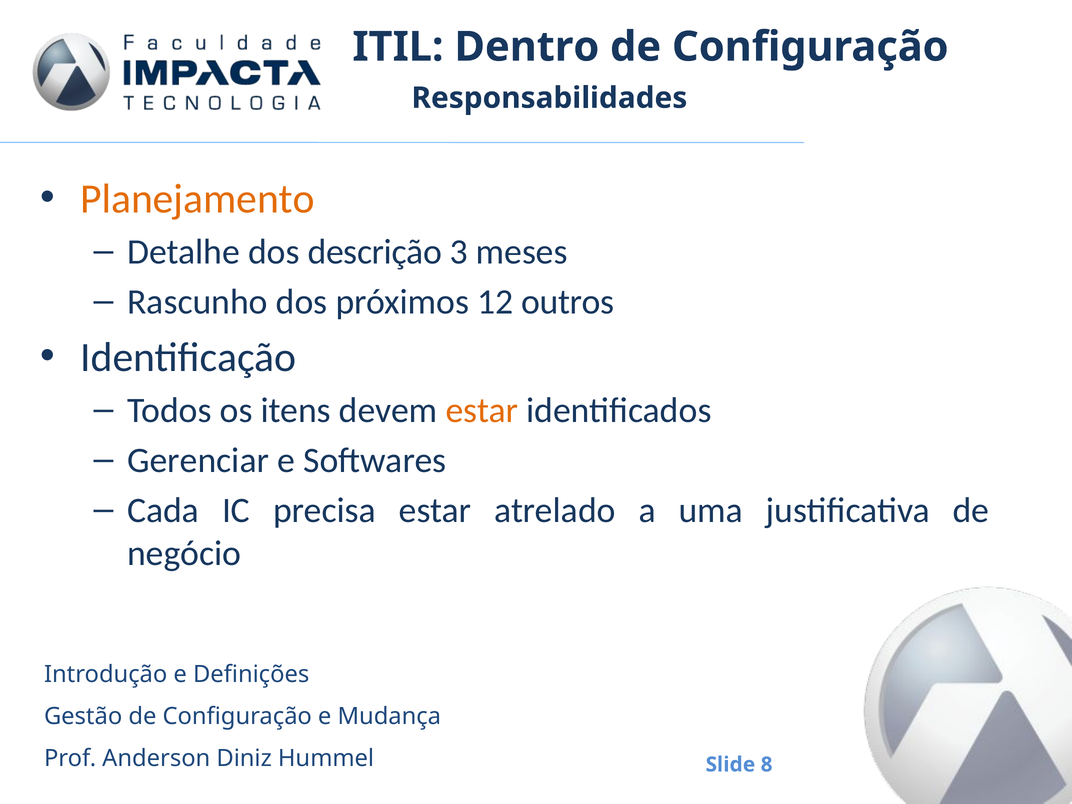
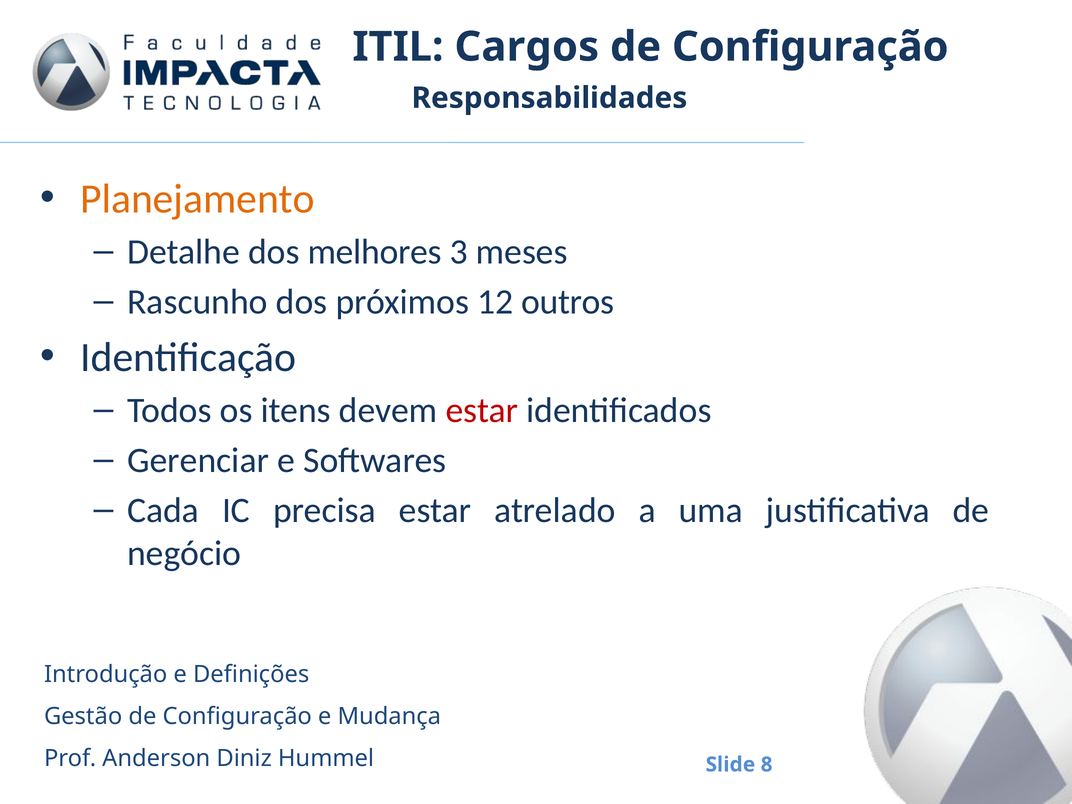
Dentro: Dentro -> Cargos
descrição: descrição -> melhores
estar at (482, 410) colour: orange -> red
